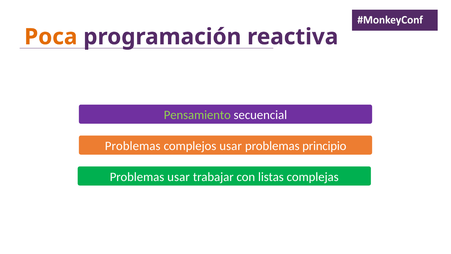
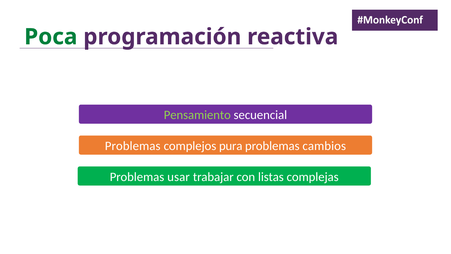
Poca colour: orange -> green
complejos usar: usar -> pura
principio: principio -> cambios
